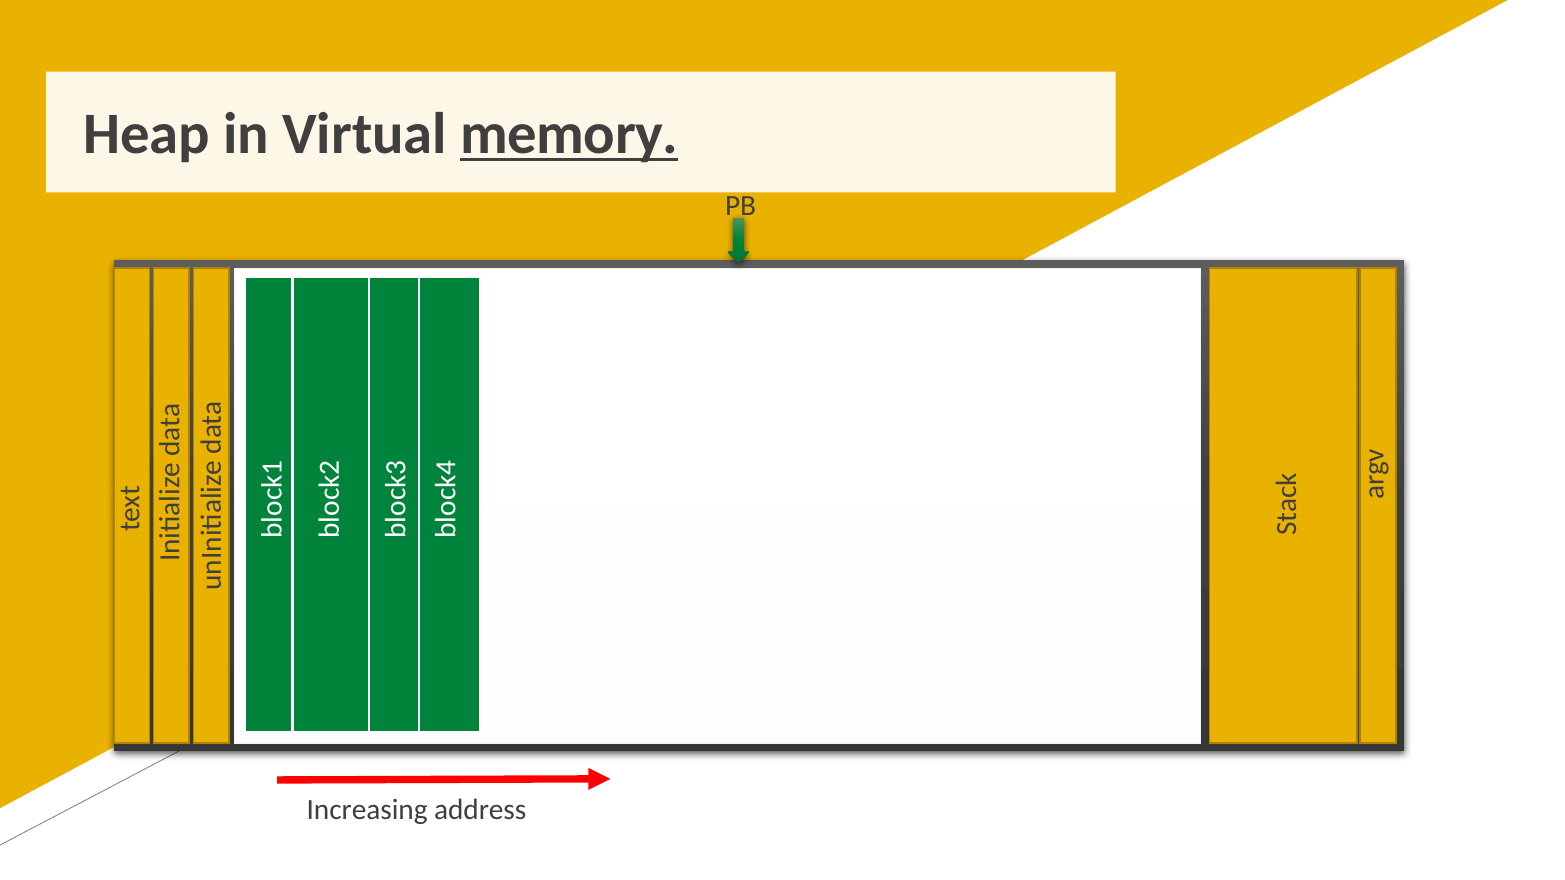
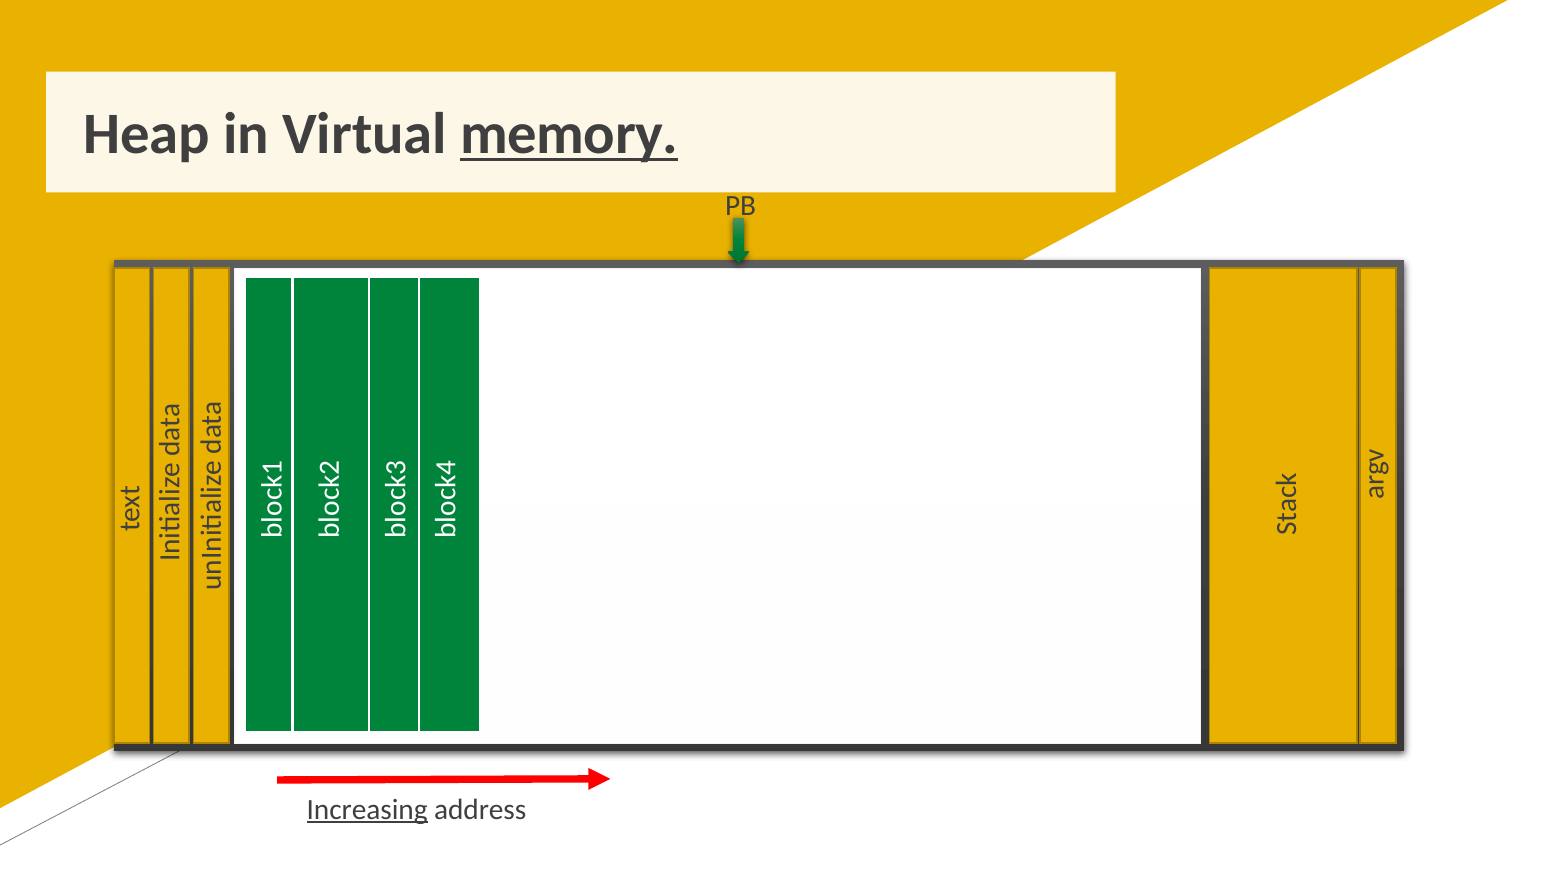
Increasing underline: none -> present
